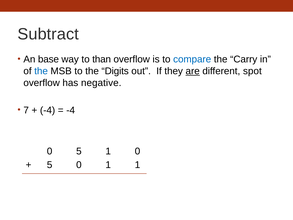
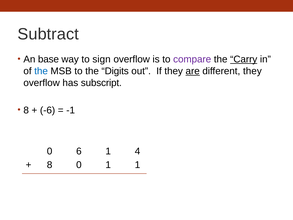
than: than -> sign
compare colour: blue -> purple
Carry underline: none -> present
different spot: spot -> they
negative: negative -> subscript
7 at (26, 110): 7 -> 8
-4 at (48, 110): -4 -> -6
-4 at (71, 110): -4 -> -1
0 5: 5 -> 6
1 0: 0 -> 4
5 at (50, 165): 5 -> 8
